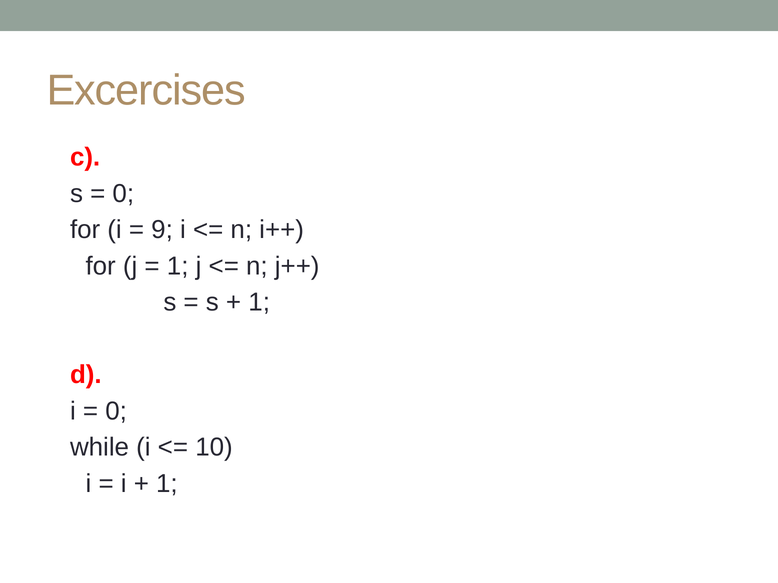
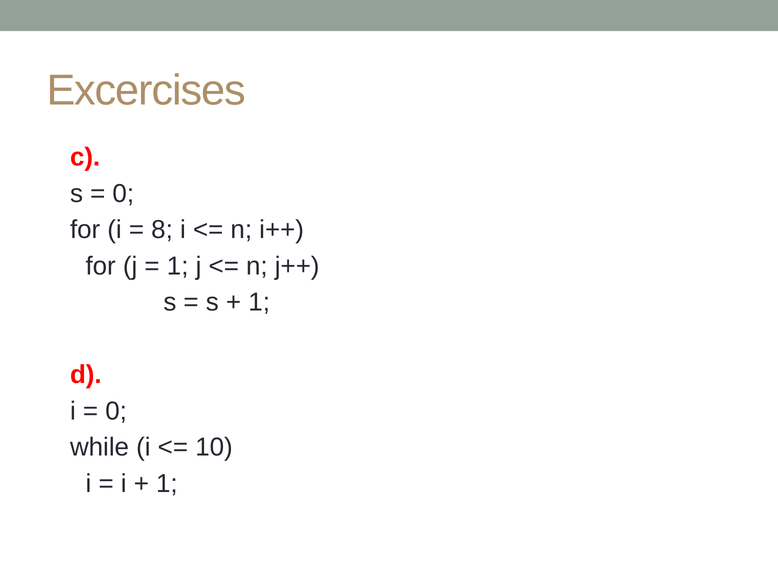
9: 9 -> 8
